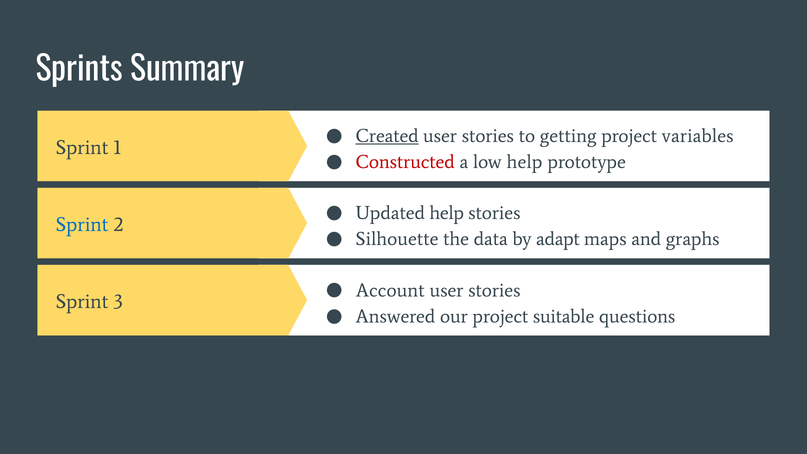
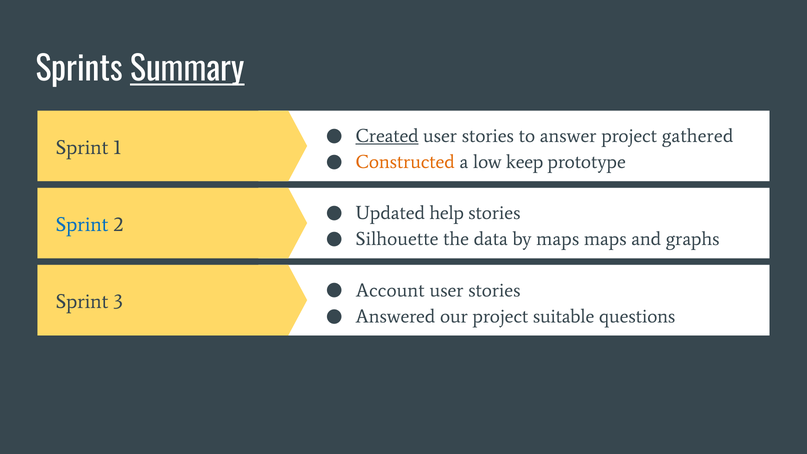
Summary underline: none -> present
getting: getting -> answer
variables: variables -> gathered
Constructed colour: red -> orange
low help: help -> keep
by adapt: adapt -> maps
